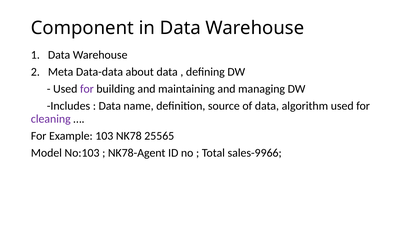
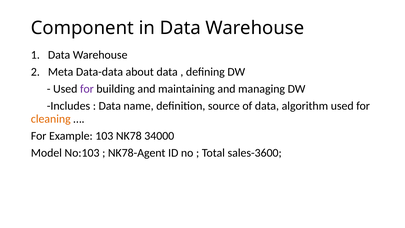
cleaning colour: purple -> orange
25565: 25565 -> 34000
sales-9966: sales-9966 -> sales-3600
